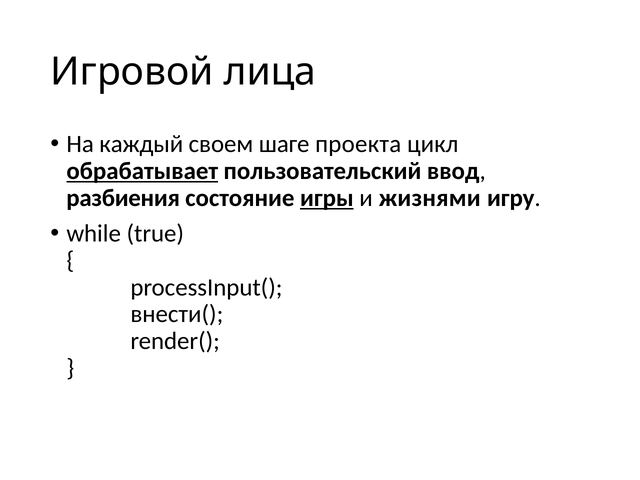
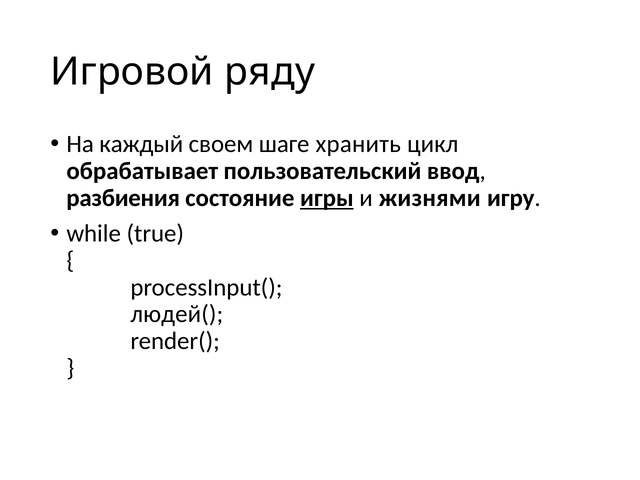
лица: лица -> ряду
проекта: проекта -> хранить
обрабатывает underline: present -> none
внести(: внести( -> людей(
